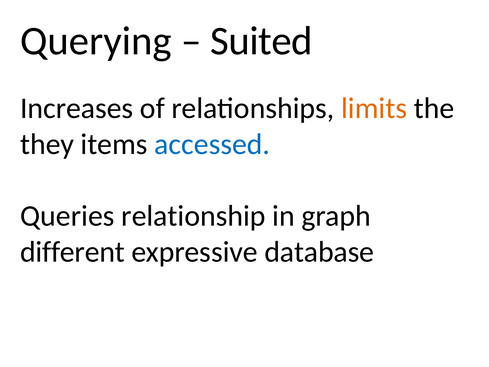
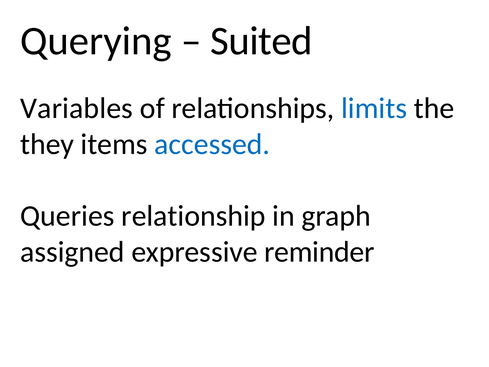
Increases: Increases -> Variables
limits colour: orange -> blue
different: different -> assigned
database: database -> reminder
